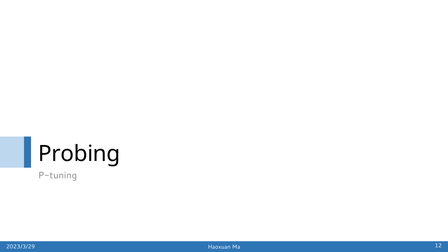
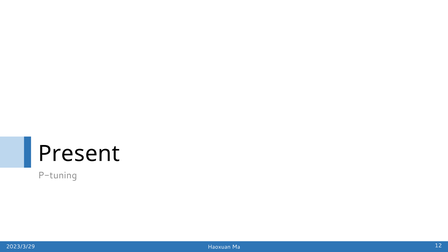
Probing: Probing -> Present
